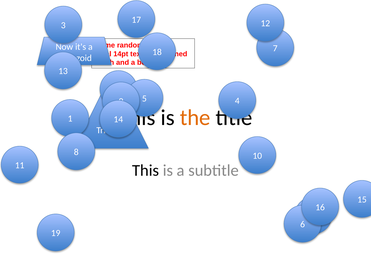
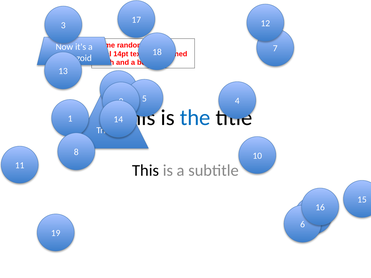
the colour: orange -> blue
